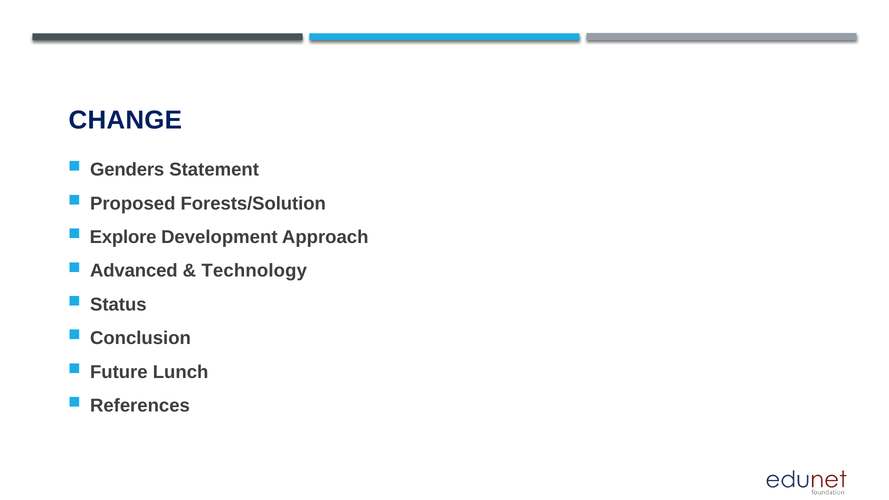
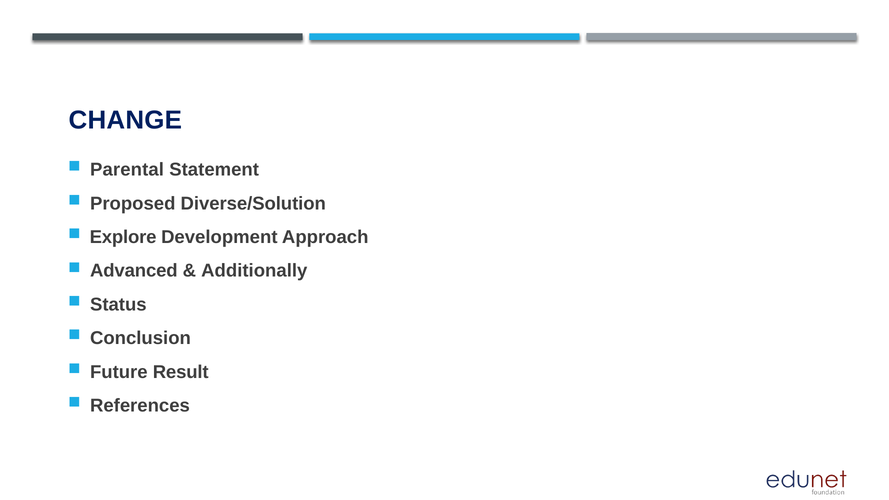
Genders: Genders -> Parental
Forests/Solution: Forests/Solution -> Diverse/Solution
Technology: Technology -> Additionally
Lunch: Lunch -> Result
